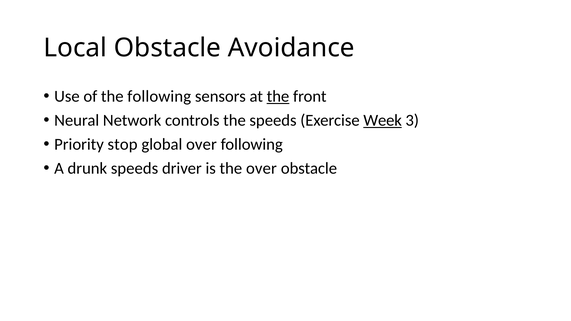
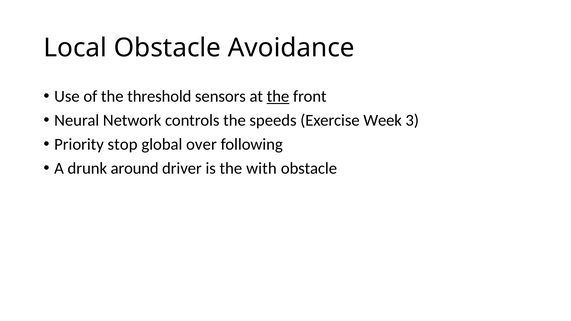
the following: following -> threshold
Week underline: present -> none
drunk speeds: speeds -> around
the over: over -> with
